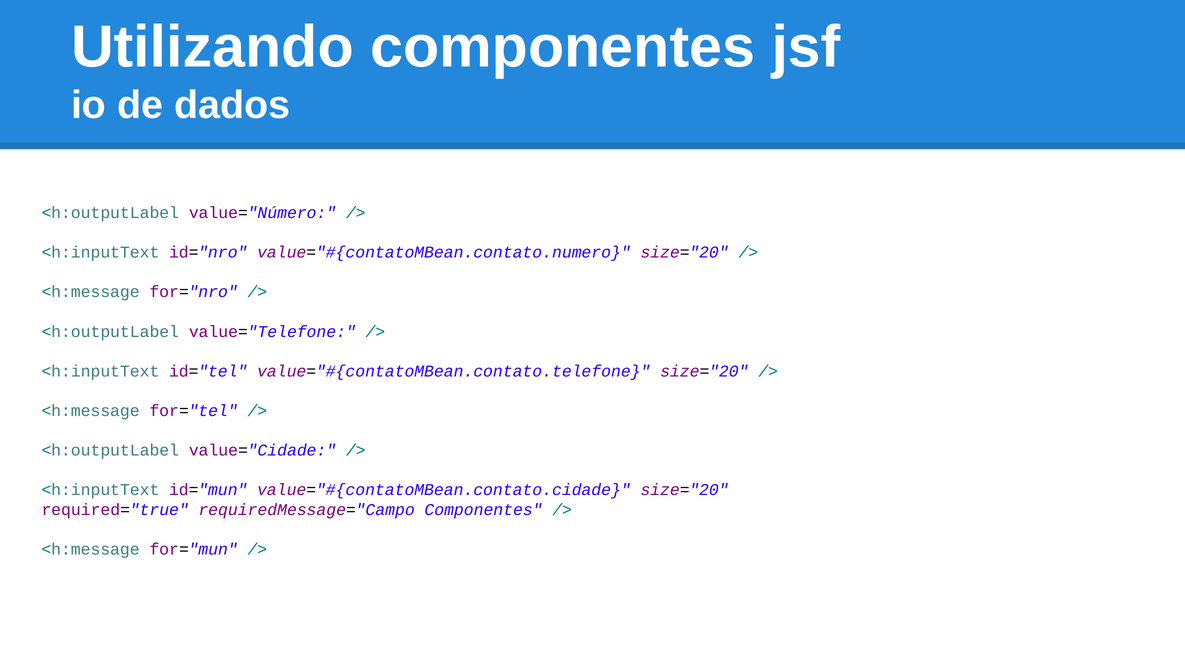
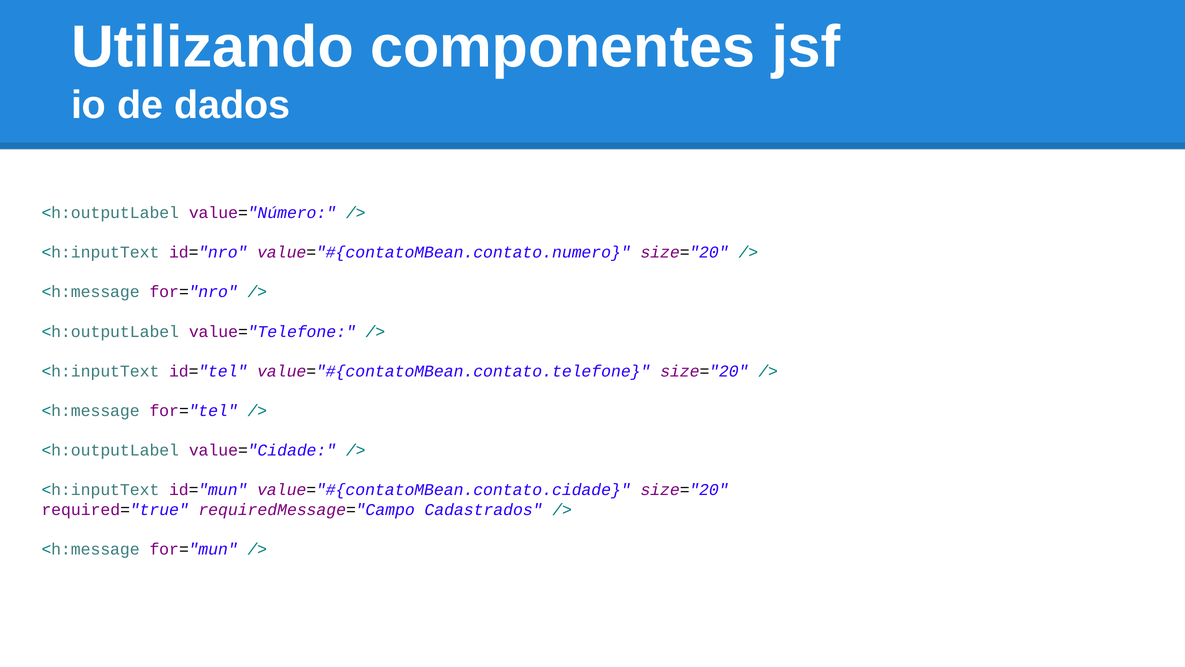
requiredMessage="Campo Componentes: Componentes -> Cadastrados
